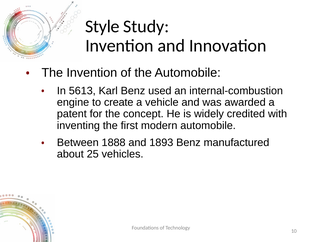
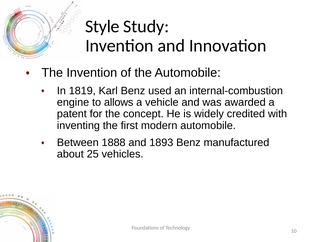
5613: 5613 -> 1819
create: create -> allows
